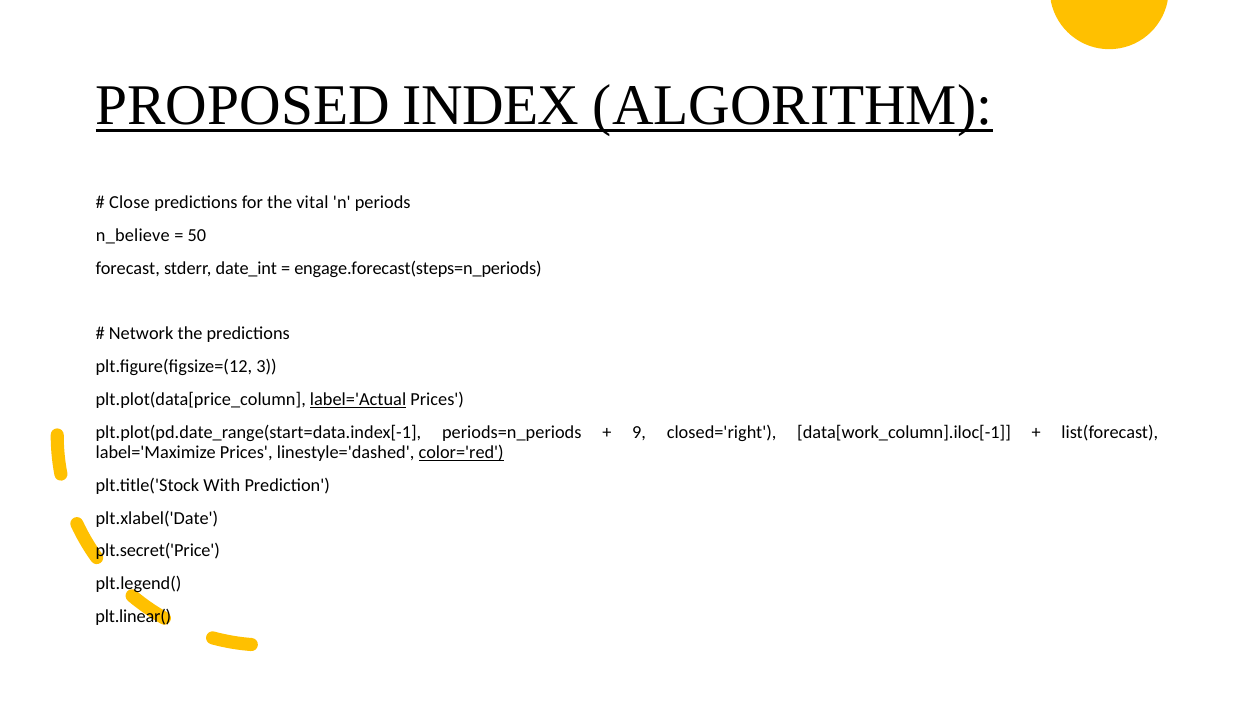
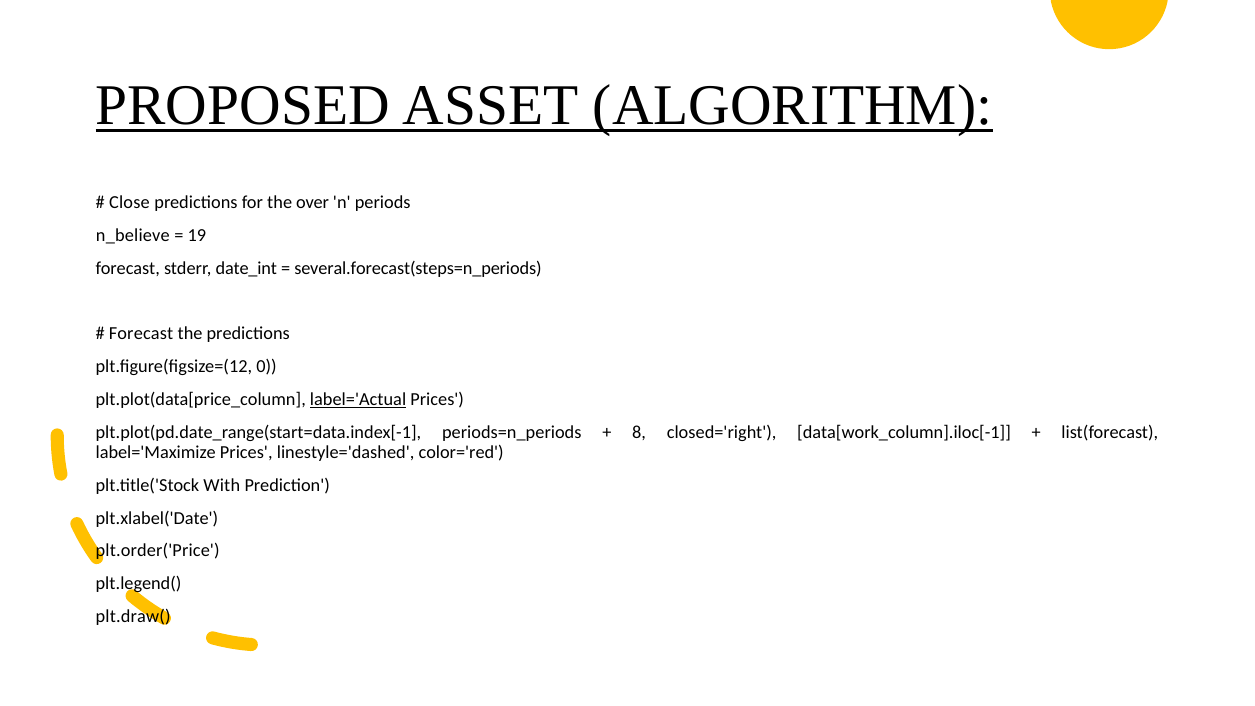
INDEX: INDEX -> ASSET
vital: vital -> over
50: 50 -> 19
engage.forecast(steps=n_periods: engage.forecast(steps=n_periods -> several.forecast(steps=n_periods
Network at (141, 334): Network -> Forecast
3: 3 -> 0
9: 9 -> 8
color='red underline: present -> none
plt.secret('Price: plt.secret('Price -> plt.order('Price
plt.linear(: plt.linear( -> plt.draw(
